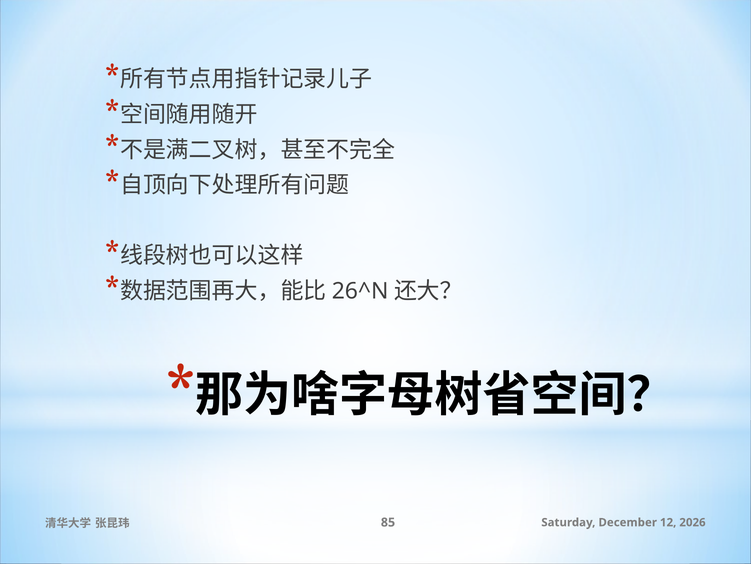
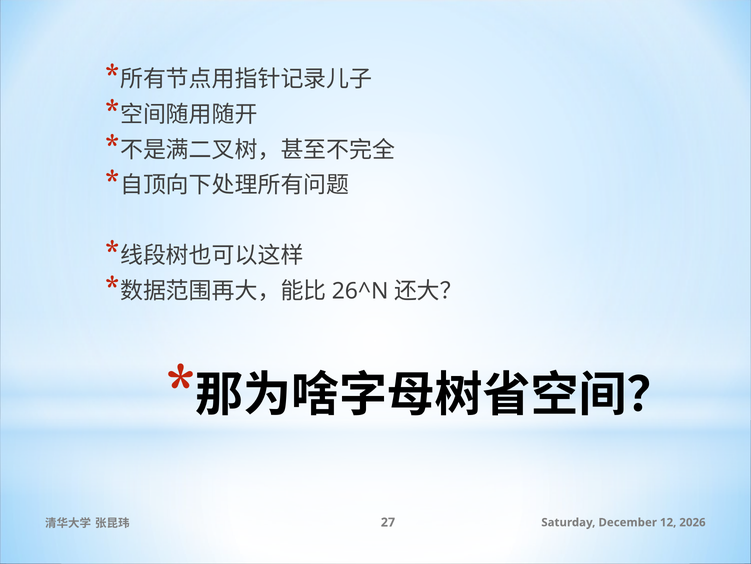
85: 85 -> 27
